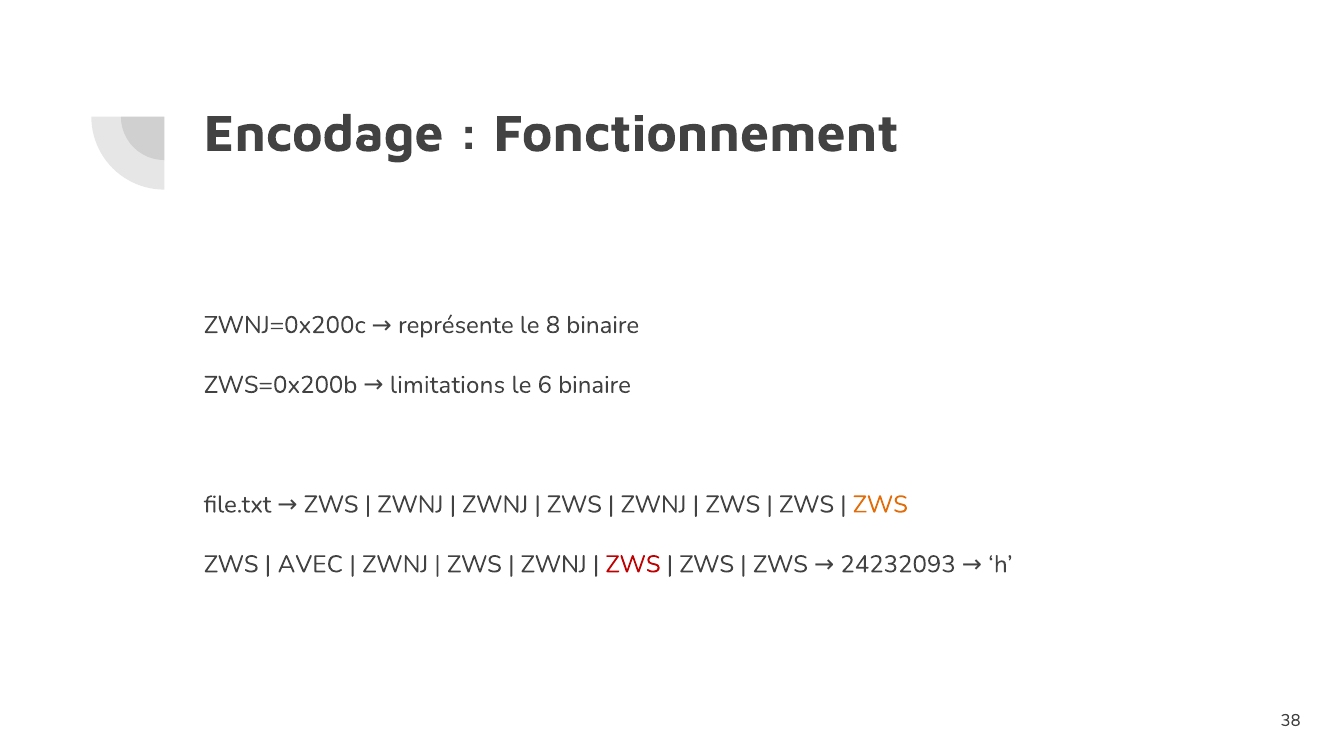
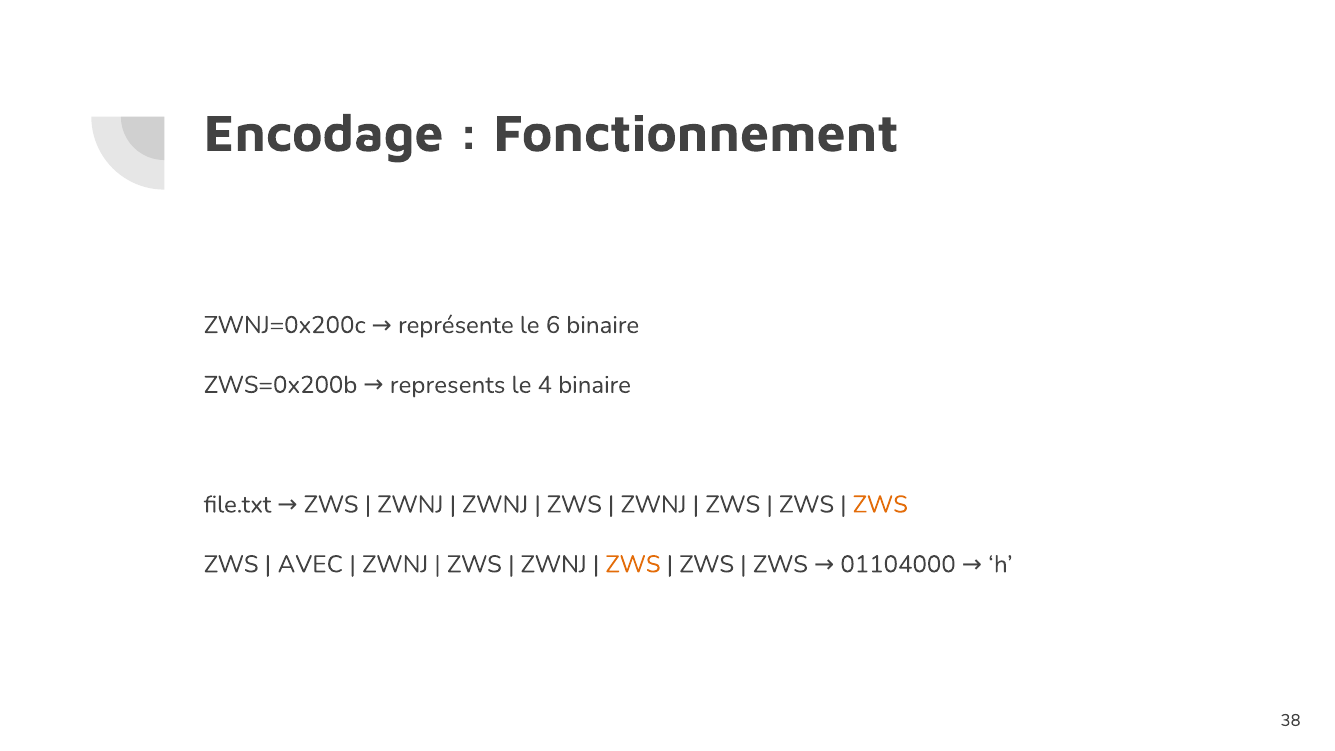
8: 8 -> 6
limitations: limitations -> represents
6: 6 -> 4
ZWS at (633, 564) colour: red -> orange
24232093: 24232093 -> 01104000
